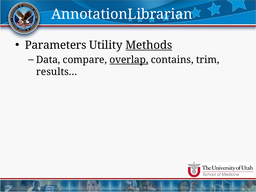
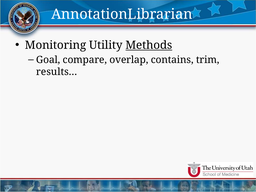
Parameters: Parameters -> Monitoring
Data: Data -> Goal
overlap underline: present -> none
